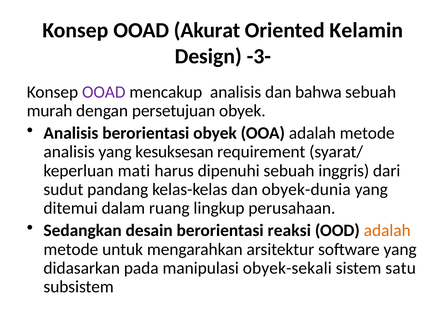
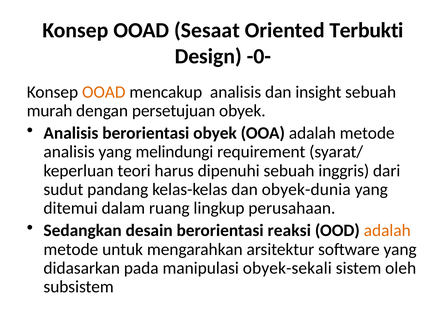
Akurat: Akurat -> Sesaat
Kelamin: Kelamin -> Terbukti
-3-: -3- -> -0-
OOAD at (104, 92) colour: purple -> orange
bahwa: bahwa -> insight
kesuksesan: kesuksesan -> melindungi
mati: mati -> teori
satu: satu -> oleh
